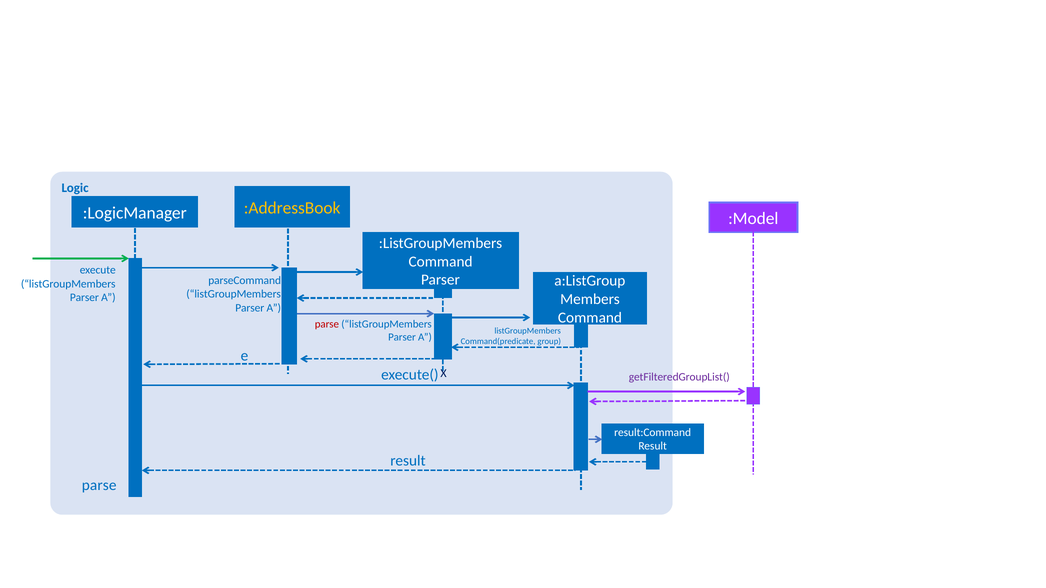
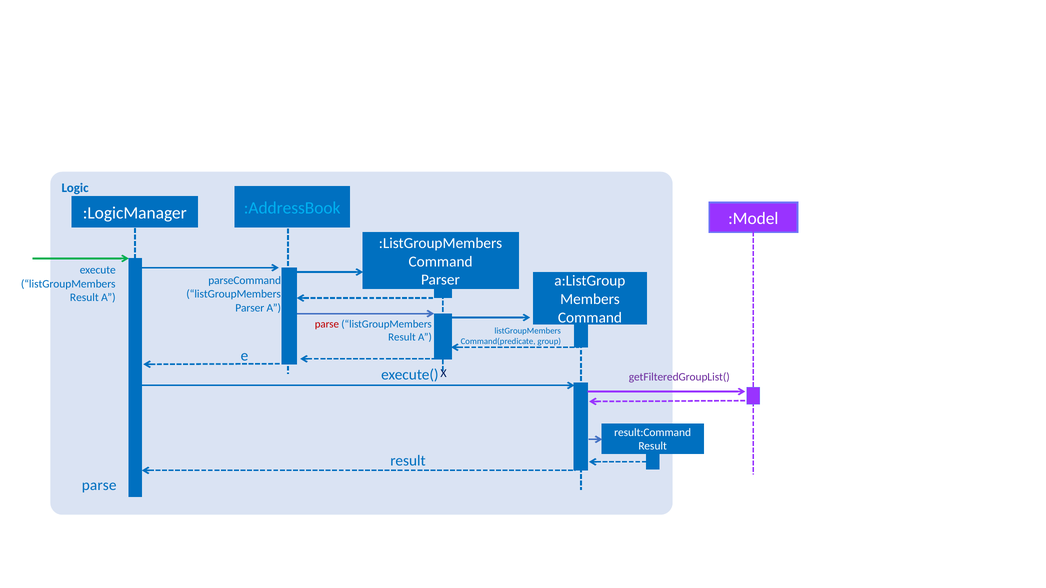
:AddressBook colour: yellow -> light blue
Parser at (84, 298): Parser -> Result
Parser at (402, 337): Parser -> Result
